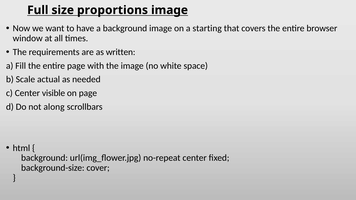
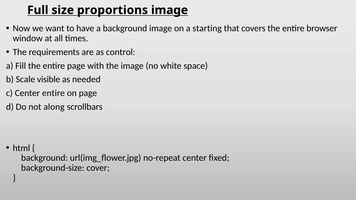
written: written -> control
actual: actual -> visible
Center visible: visible -> entire
